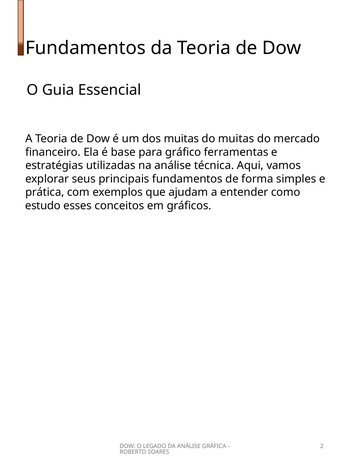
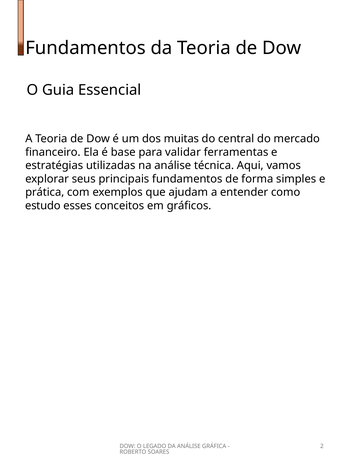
do muitas: muitas -> central
gráfico: gráfico -> validar
